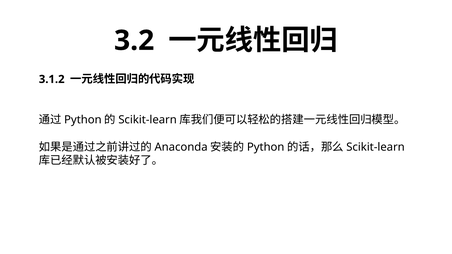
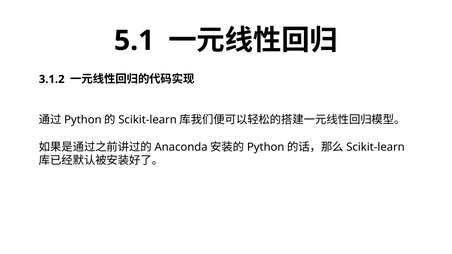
3.2: 3.2 -> 5.1
